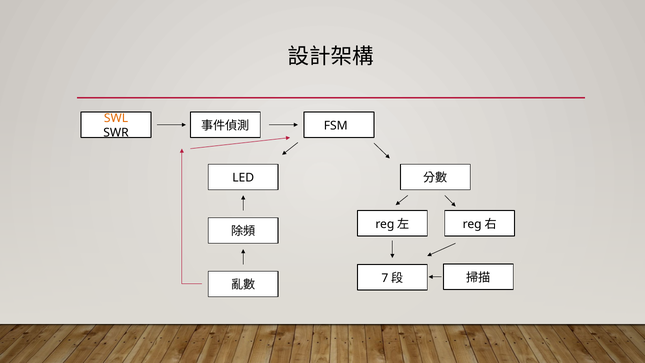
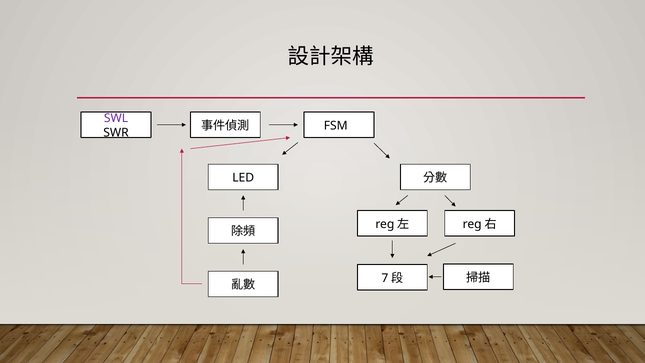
SWL colour: orange -> purple
